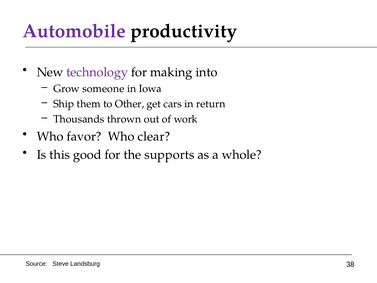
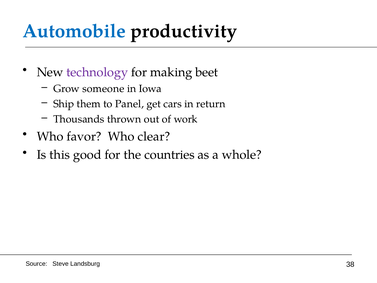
Automobile colour: purple -> blue
into: into -> beet
Other: Other -> Panel
supports: supports -> countries
